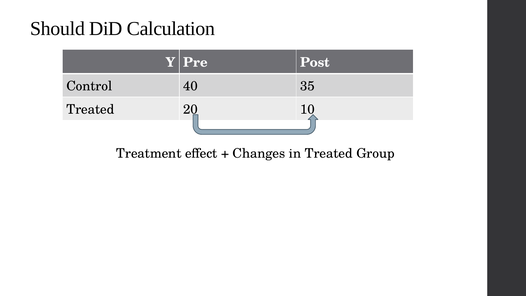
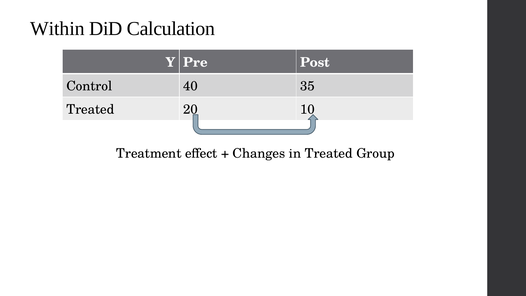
Should: Should -> Within
